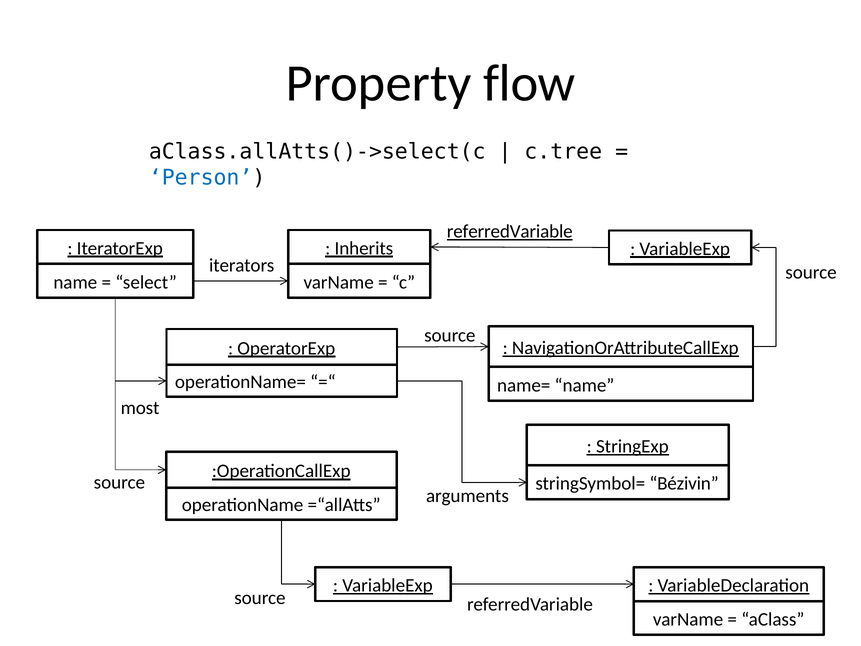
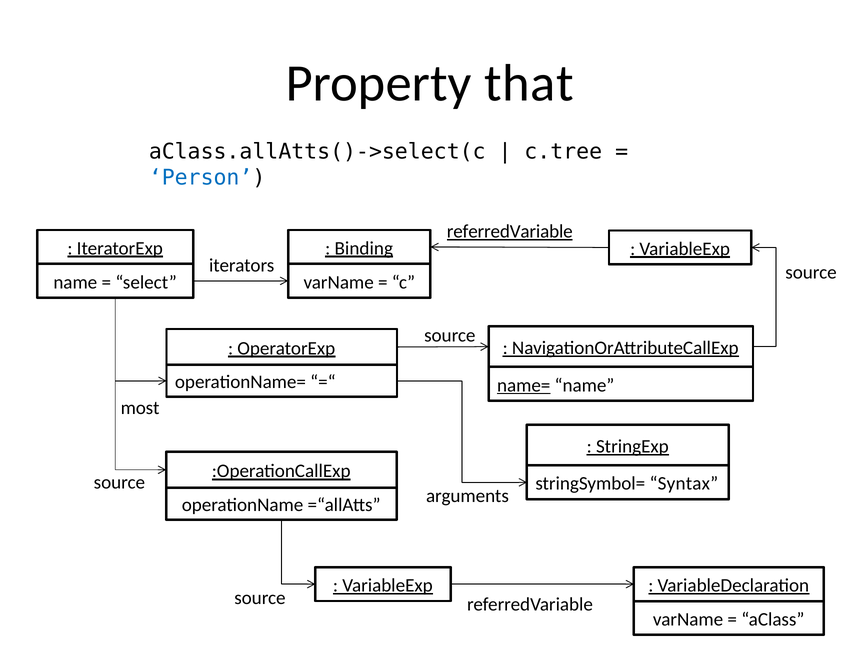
flow: flow -> that
Inherits: Inherits -> Binding
name= underline: none -> present
Bézivin: Bézivin -> Syntax
